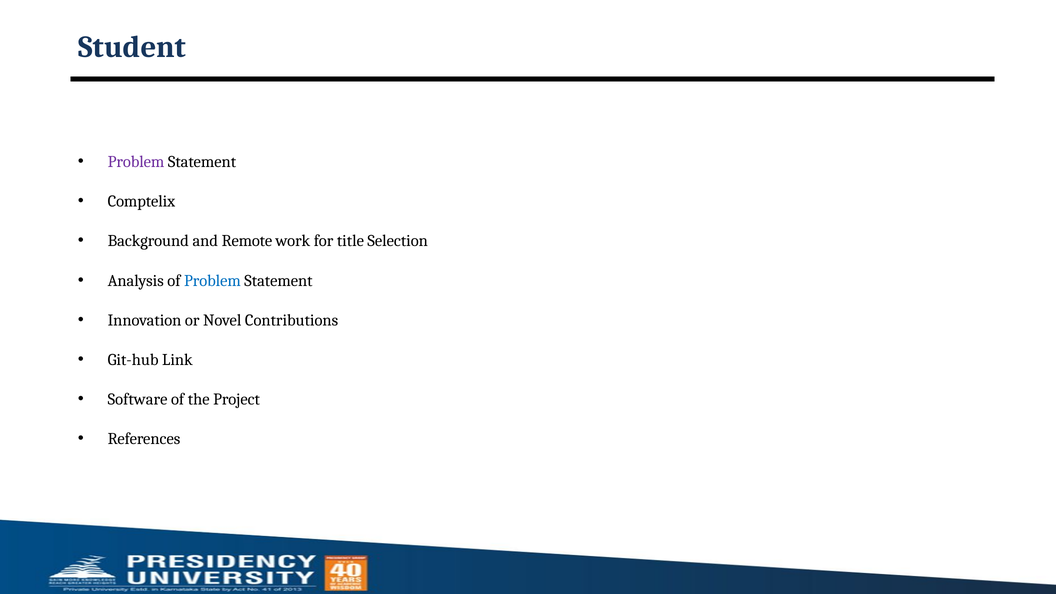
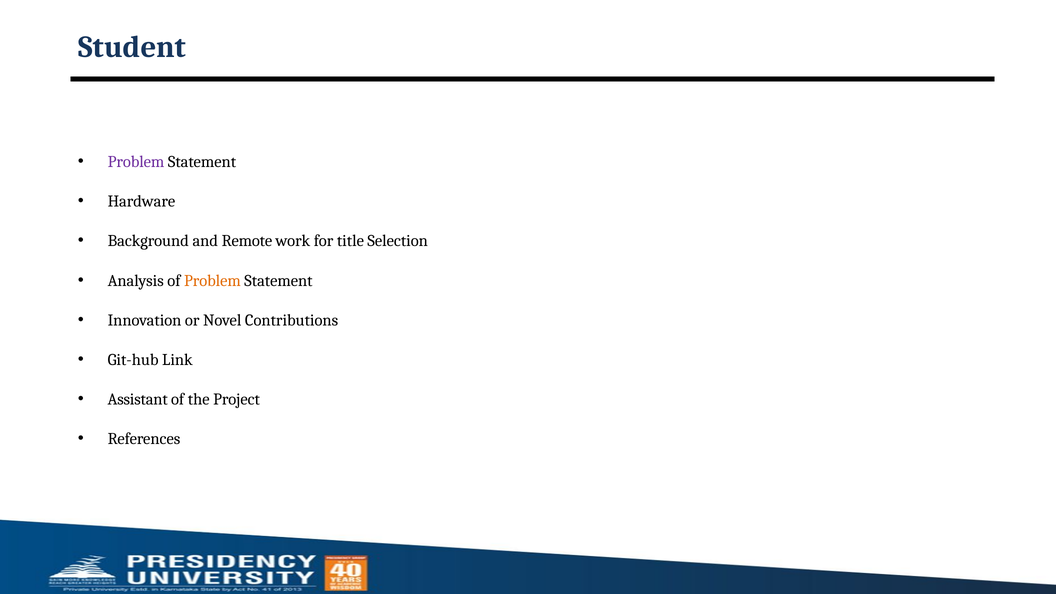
Comptelix: Comptelix -> Hardware
Problem at (212, 281) colour: blue -> orange
Software: Software -> Assistant
